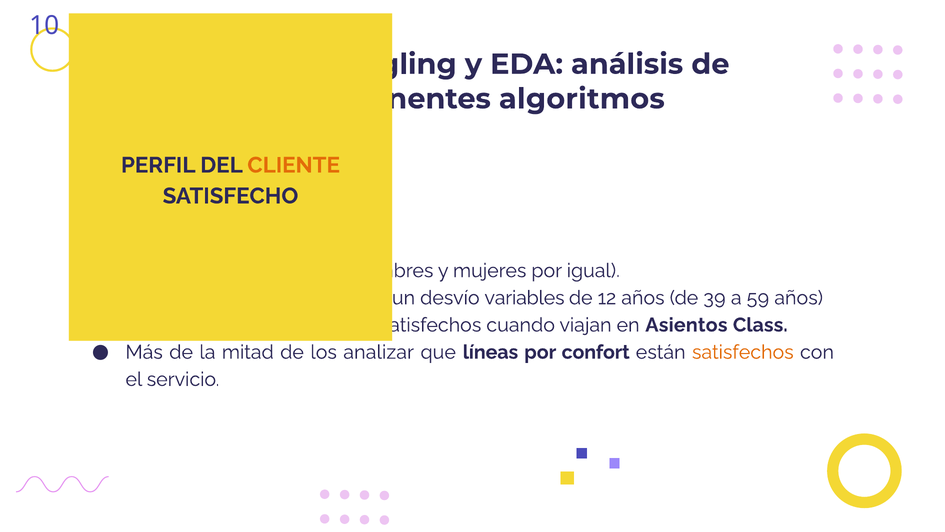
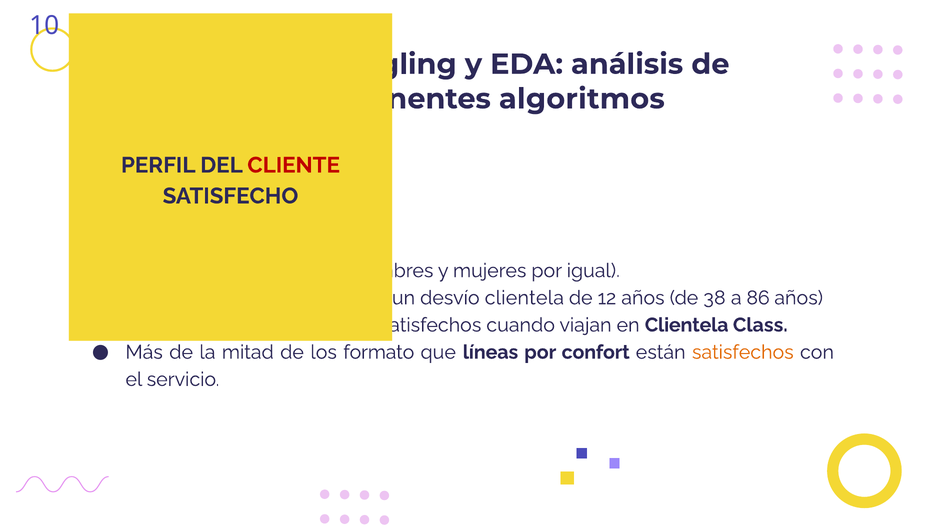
CLIENTE colour: orange -> red
desvío variables: variables -> clientela
39: 39 -> 38
59: 59 -> 86
en Asientos: Asientos -> Clientela
analizar: analizar -> formato
